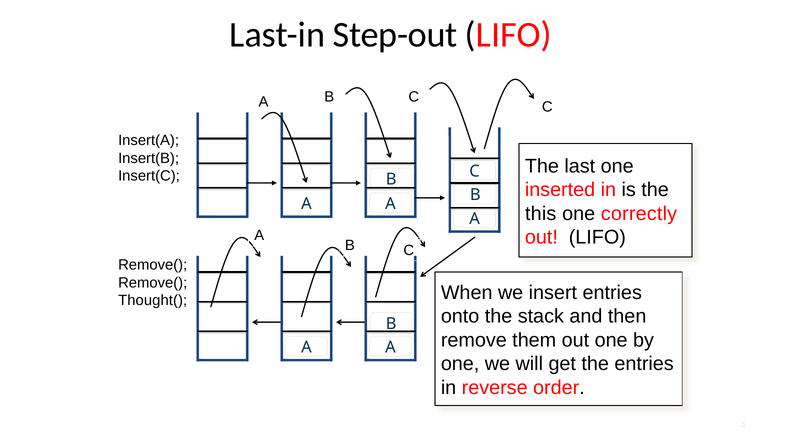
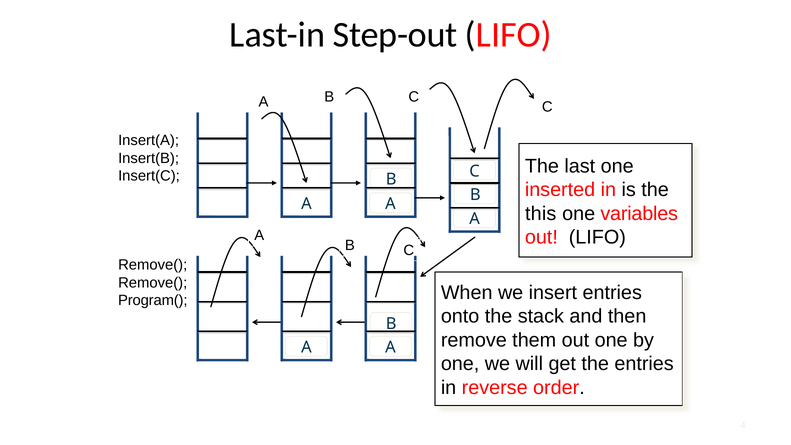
correctly: correctly -> variables
Thought(: Thought( -> Program(
